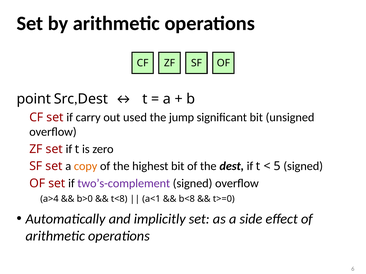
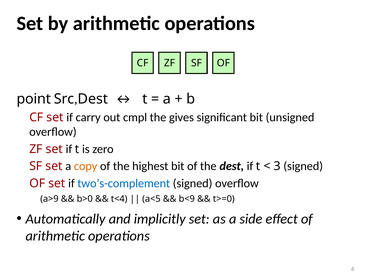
used: used -> cmpl
jump: jump -> gives
5: 5 -> 3
two’s-complement colour: purple -> blue
a>4: a>4 -> a>9
t<8: t<8 -> t<4
a<1: a<1 -> a<5
b<8: b<8 -> b<9
